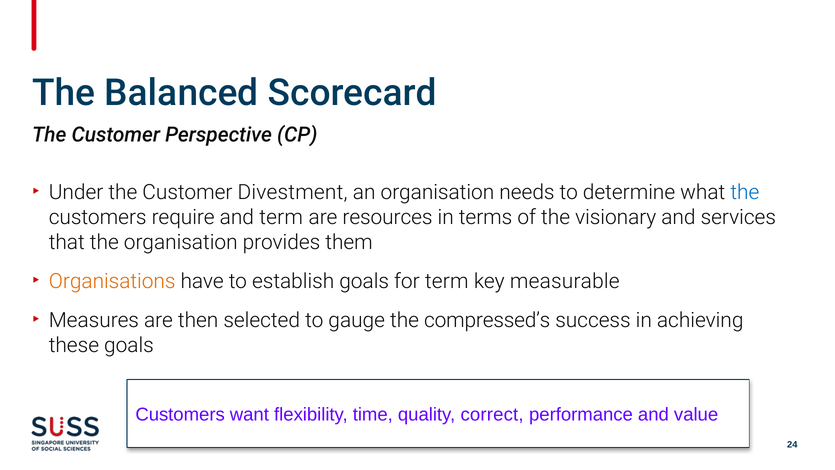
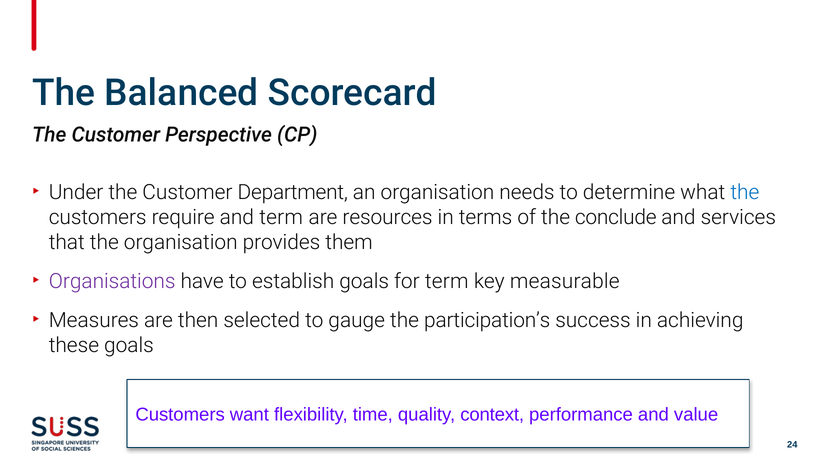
Divestment: Divestment -> Department
visionary: visionary -> conclude
Organisations colour: orange -> purple
compressed’s: compressed’s -> participation’s
correct: correct -> context
